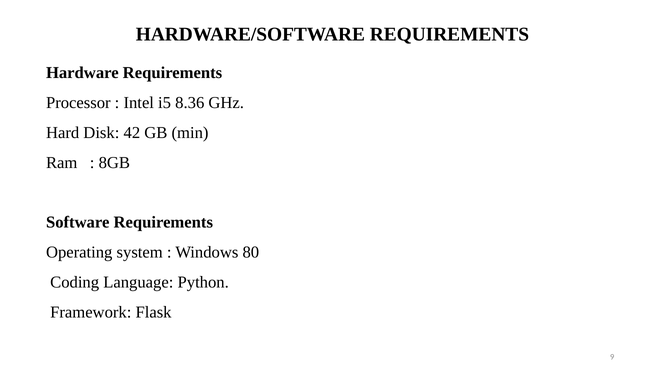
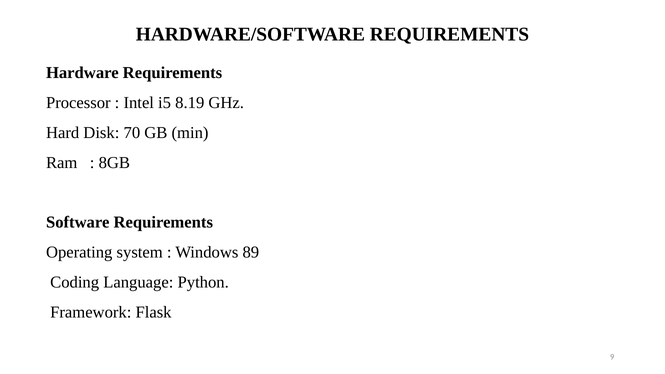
8.36: 8.36 -> 8.19
42: 42 -> 70
80: 80 -> 89
